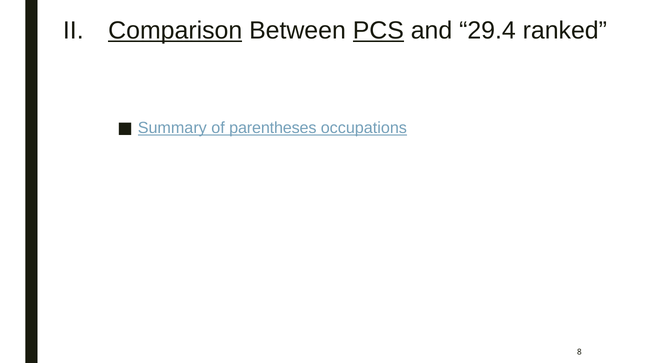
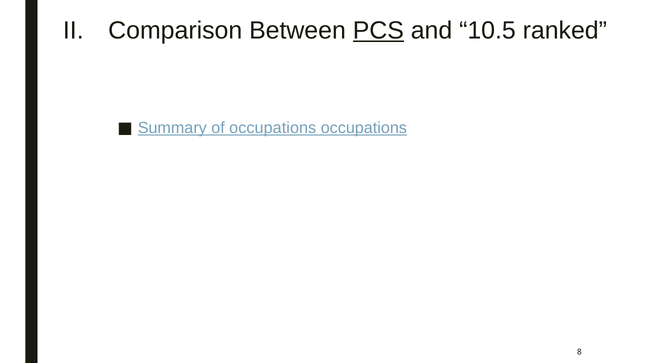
Comparison underline: present -> none
29.4: 29.4 -> 10.5
of parentheses: parentheses -> occupations
